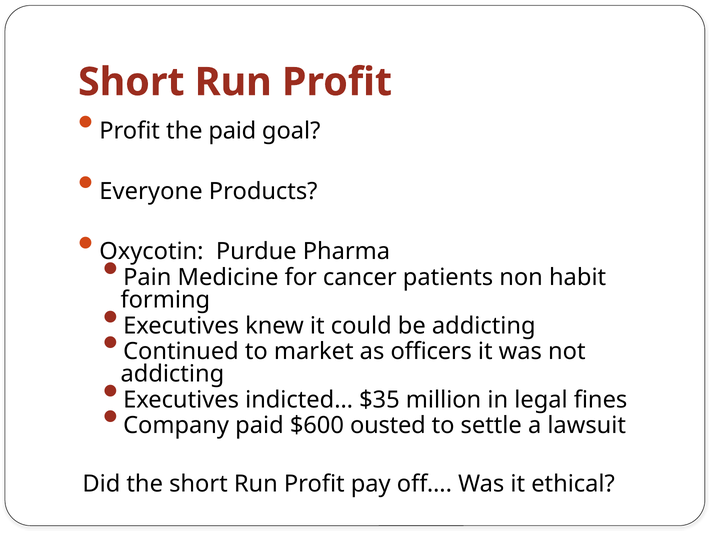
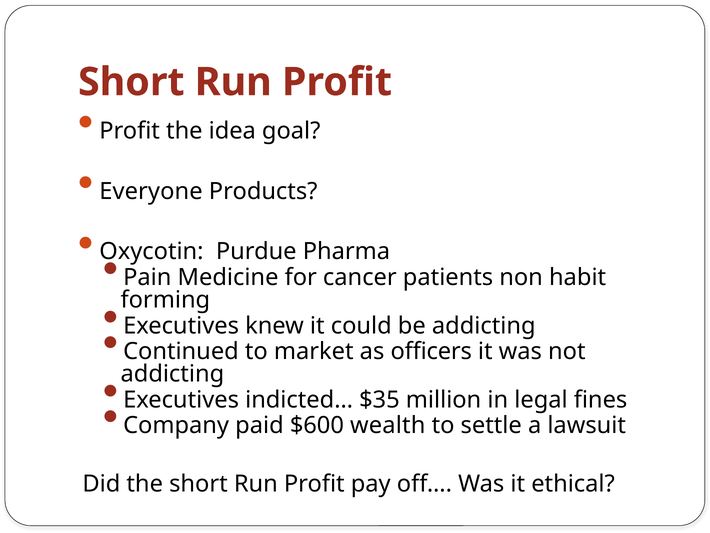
the paid: paid -> idea
ousted: ousted -> wealth
